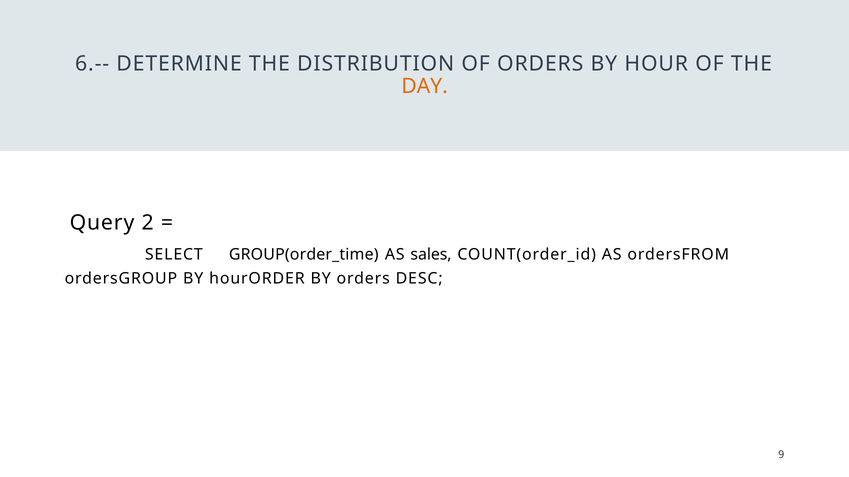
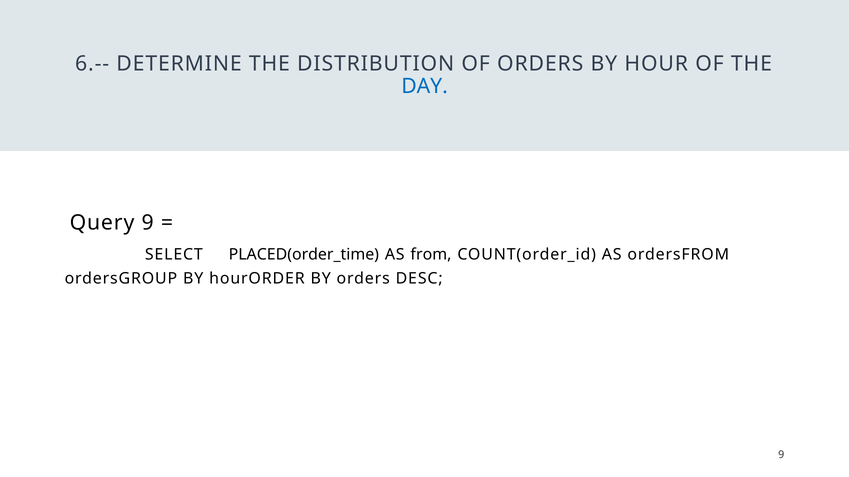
DAY colour: orange -> blue
Query 2: 2 -> 9
GROUP(order_time: GROUP(order_time -> PLACED(order_time
sales: sales -> from
